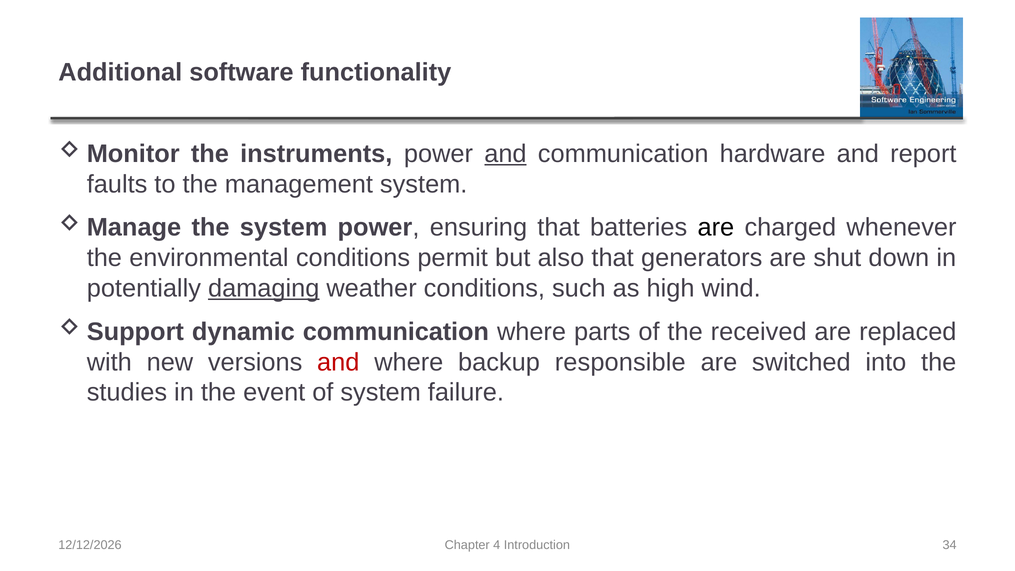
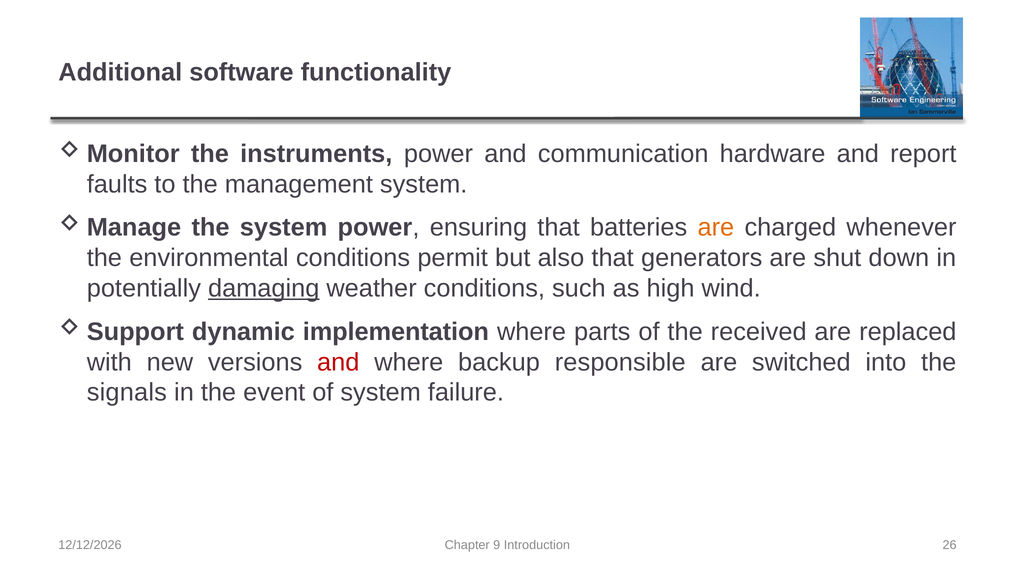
and at (505, 154) underline: present -> none
are at (716, 228) colour: black -> orange
dynamic communication: communication -> implementation
studies: studies -> signals
4: 4 -> 9
34: 34 -> 26
